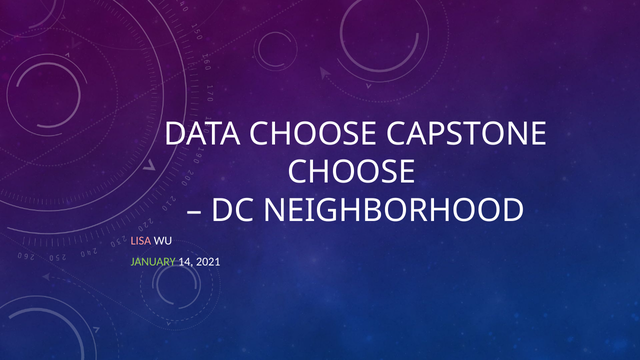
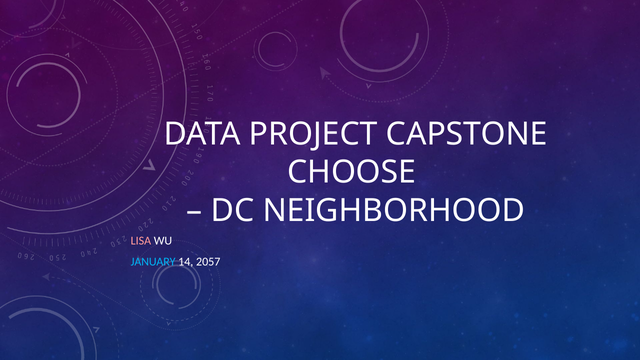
DATA CHOOSE: CHOOSE -> PROJECT
JANUARY colour: light green -> light blue
2021: 2021 -> 2057
